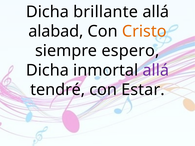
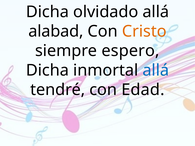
brillante: brillante -> olvidado
allá at (156, 70) colour: purple -> blue
Estar: Estar -> Edad
